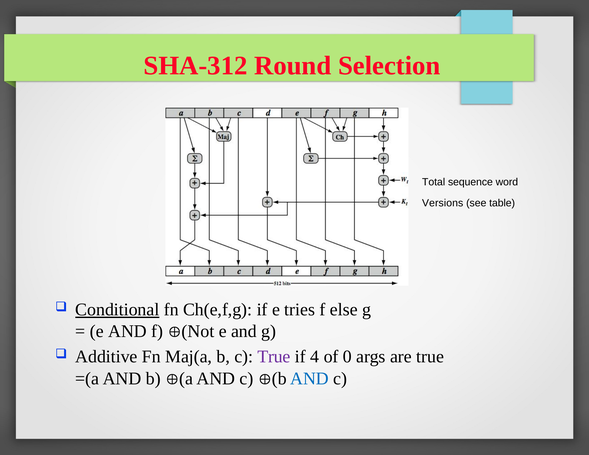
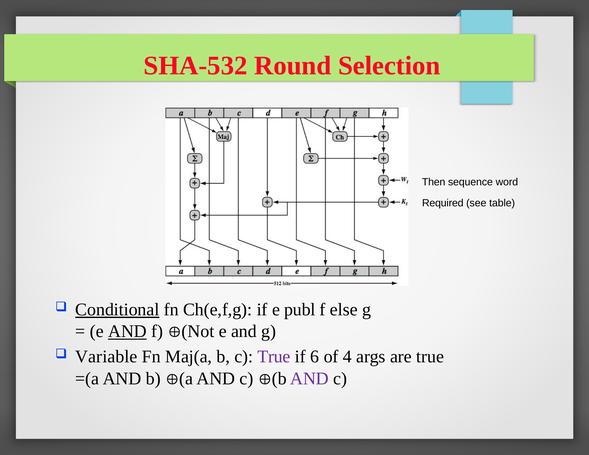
SHA-312: SHA-312 -> SHA-532
Total: Total -> Then
Versions: Versions -> Required
tries: tries -> publ
AND at (127, 332) underline: none -> present
Additive: Additive -> Variable
4: 4 -> 6
0: 0 -> 4
AND at (310, 379) colour: blue -> purple
